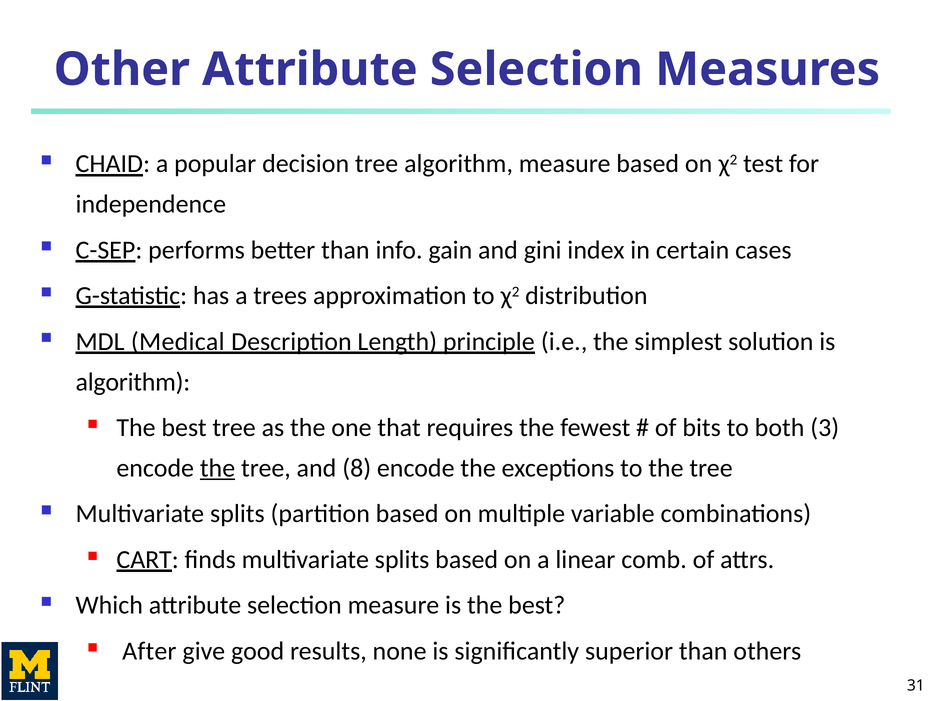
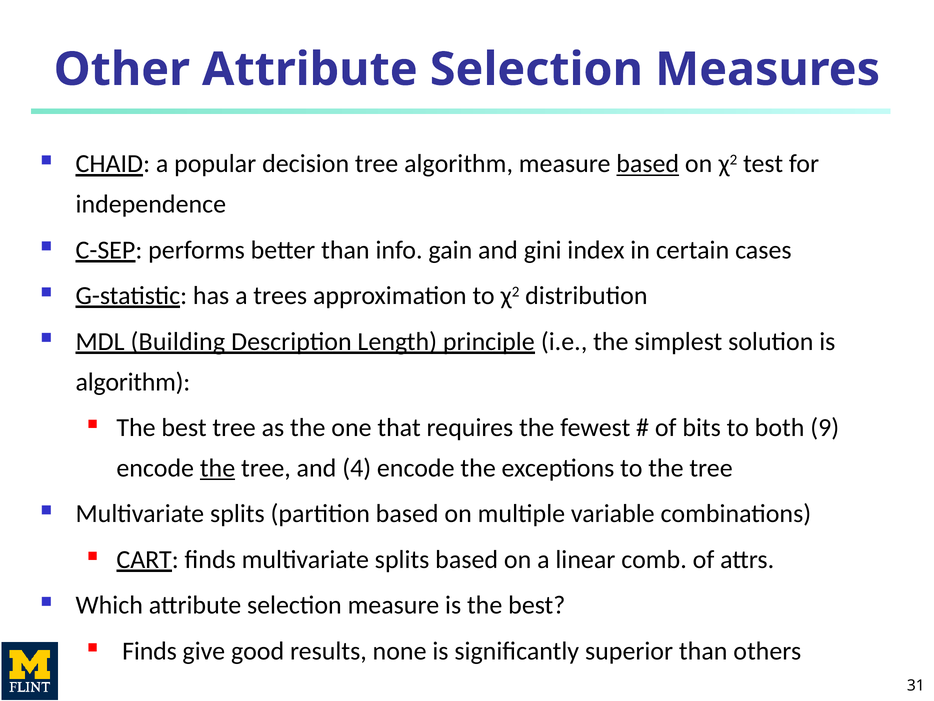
based at (648, 164) underline: none -> present
Medical: Medical -> Building
3: 3 -> 9
8: 8 -> 4
After at (149, 651): After -> Finds
